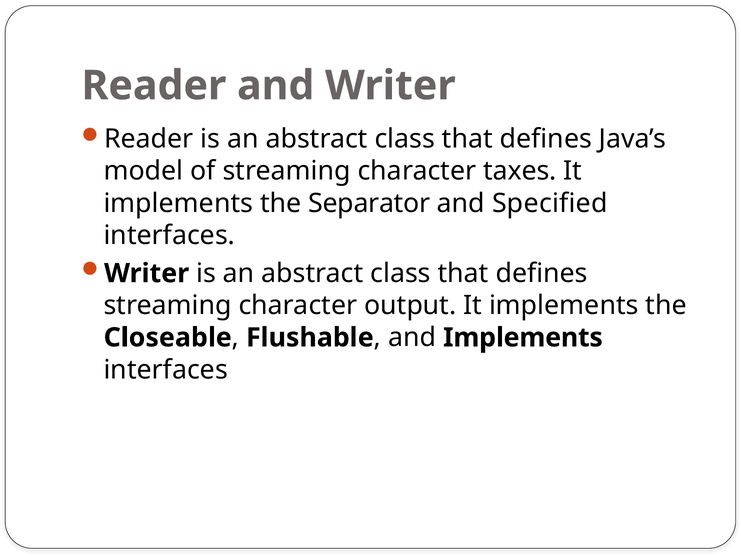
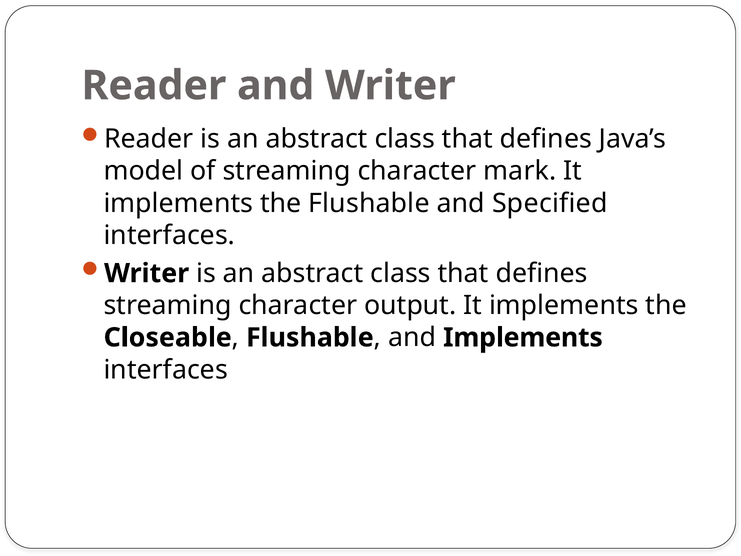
taxes: taxes -> mark
the Separator: Separator -> Flushable
